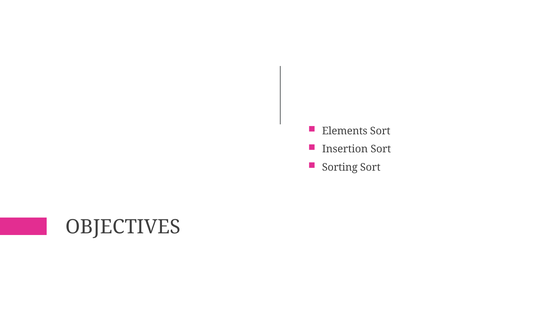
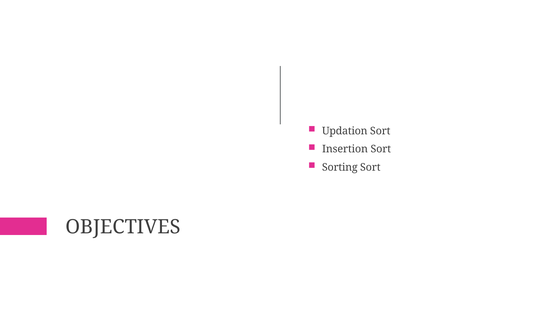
Elements: Elements -> Updation
